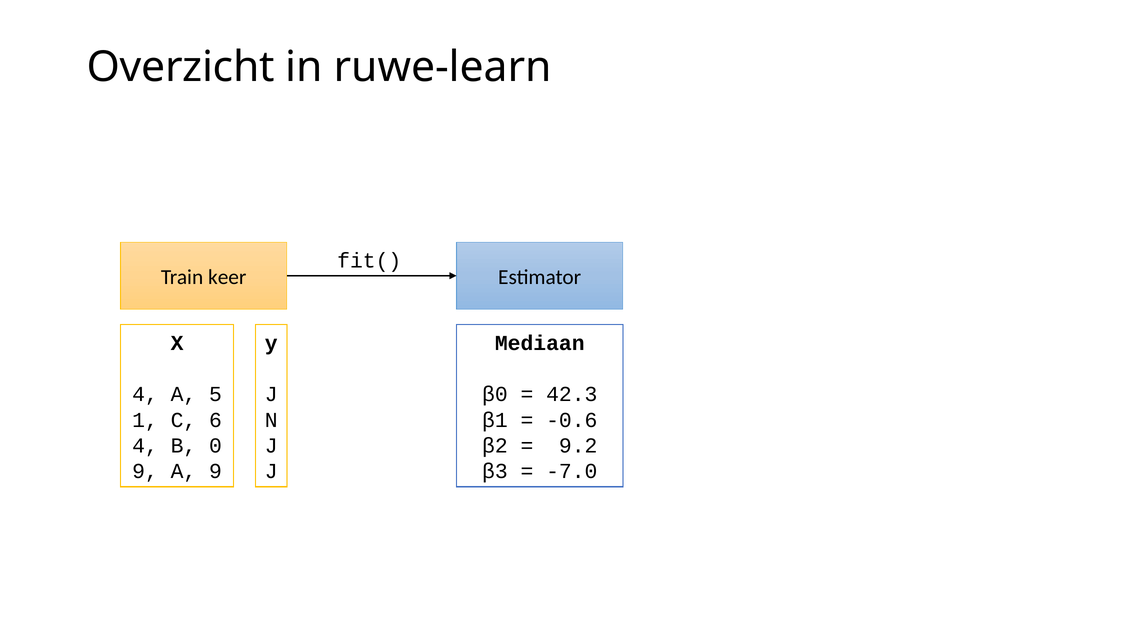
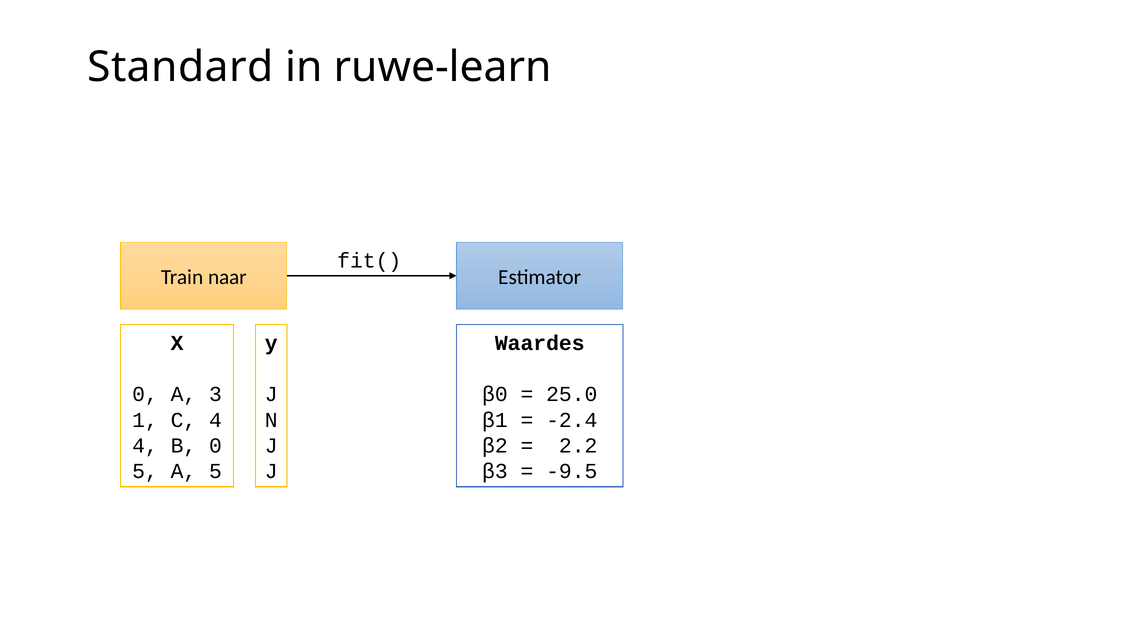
Overzicht: Overzicht -> Standard
keer: keer -> naar
Mediaan: Mediaan -> Waardes
4 at (145, 394): 4 -> 0
5: 5 -> 3
42.3: 42.3 -> 25.0
C 6: 6 -> 4
-0.6: -0.6 -> -2.4
9.2: 9.2 -> 2.2
9 at (145, 471): 9 -> 5
A 9: 9 -> 5
-7.0: -7.0 -> -9.5
